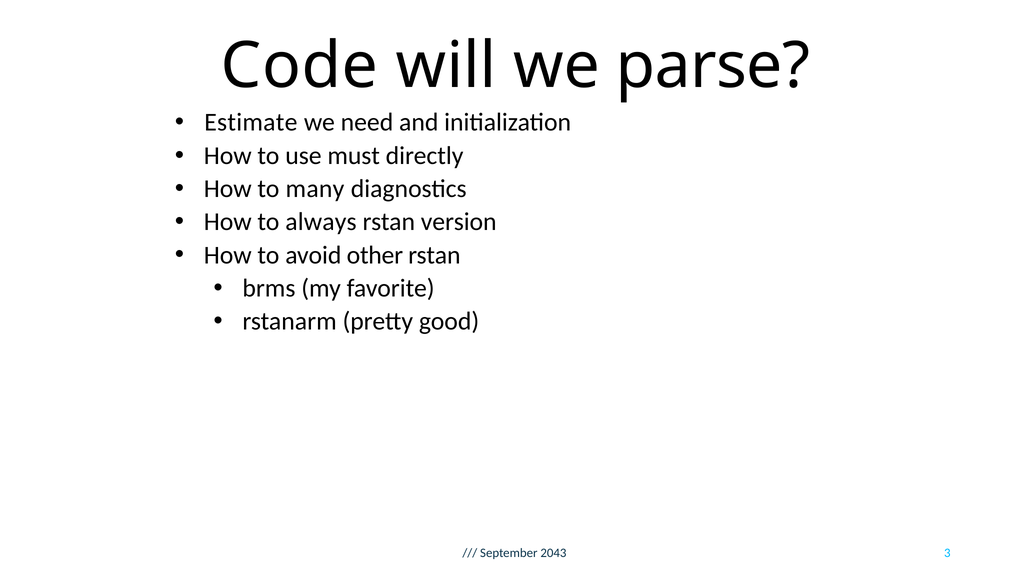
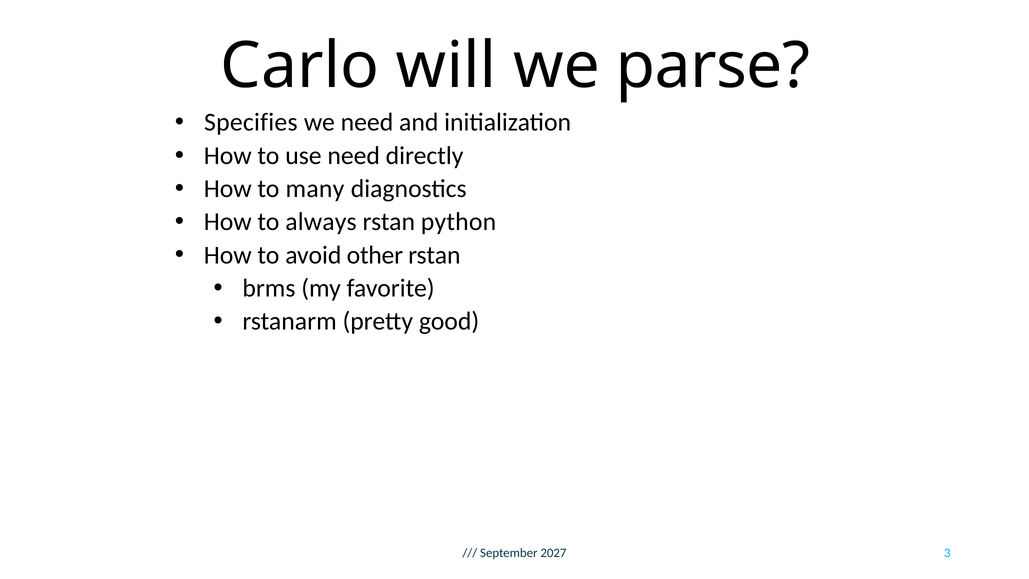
Code: Code -> Carlo
Estimate: Estimate -> Specifies
use must: must -> need
version: version -> python
2043: 2043 -> 2027
